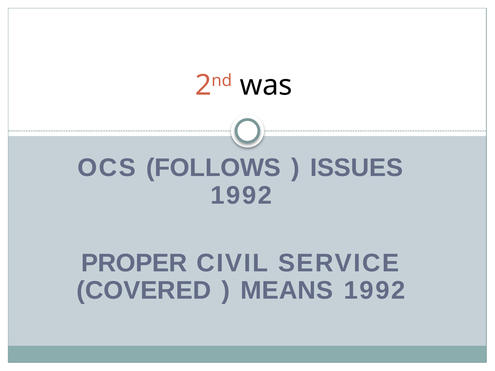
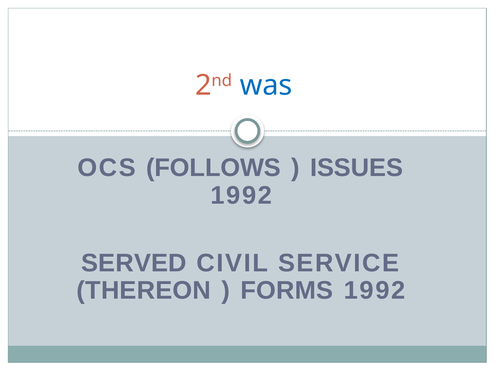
was colour: black -> blue
PROPER: PROPER -> SERVED
COVERED: COVERED -> THEREON
MEANS: MEANS -> FORMS
